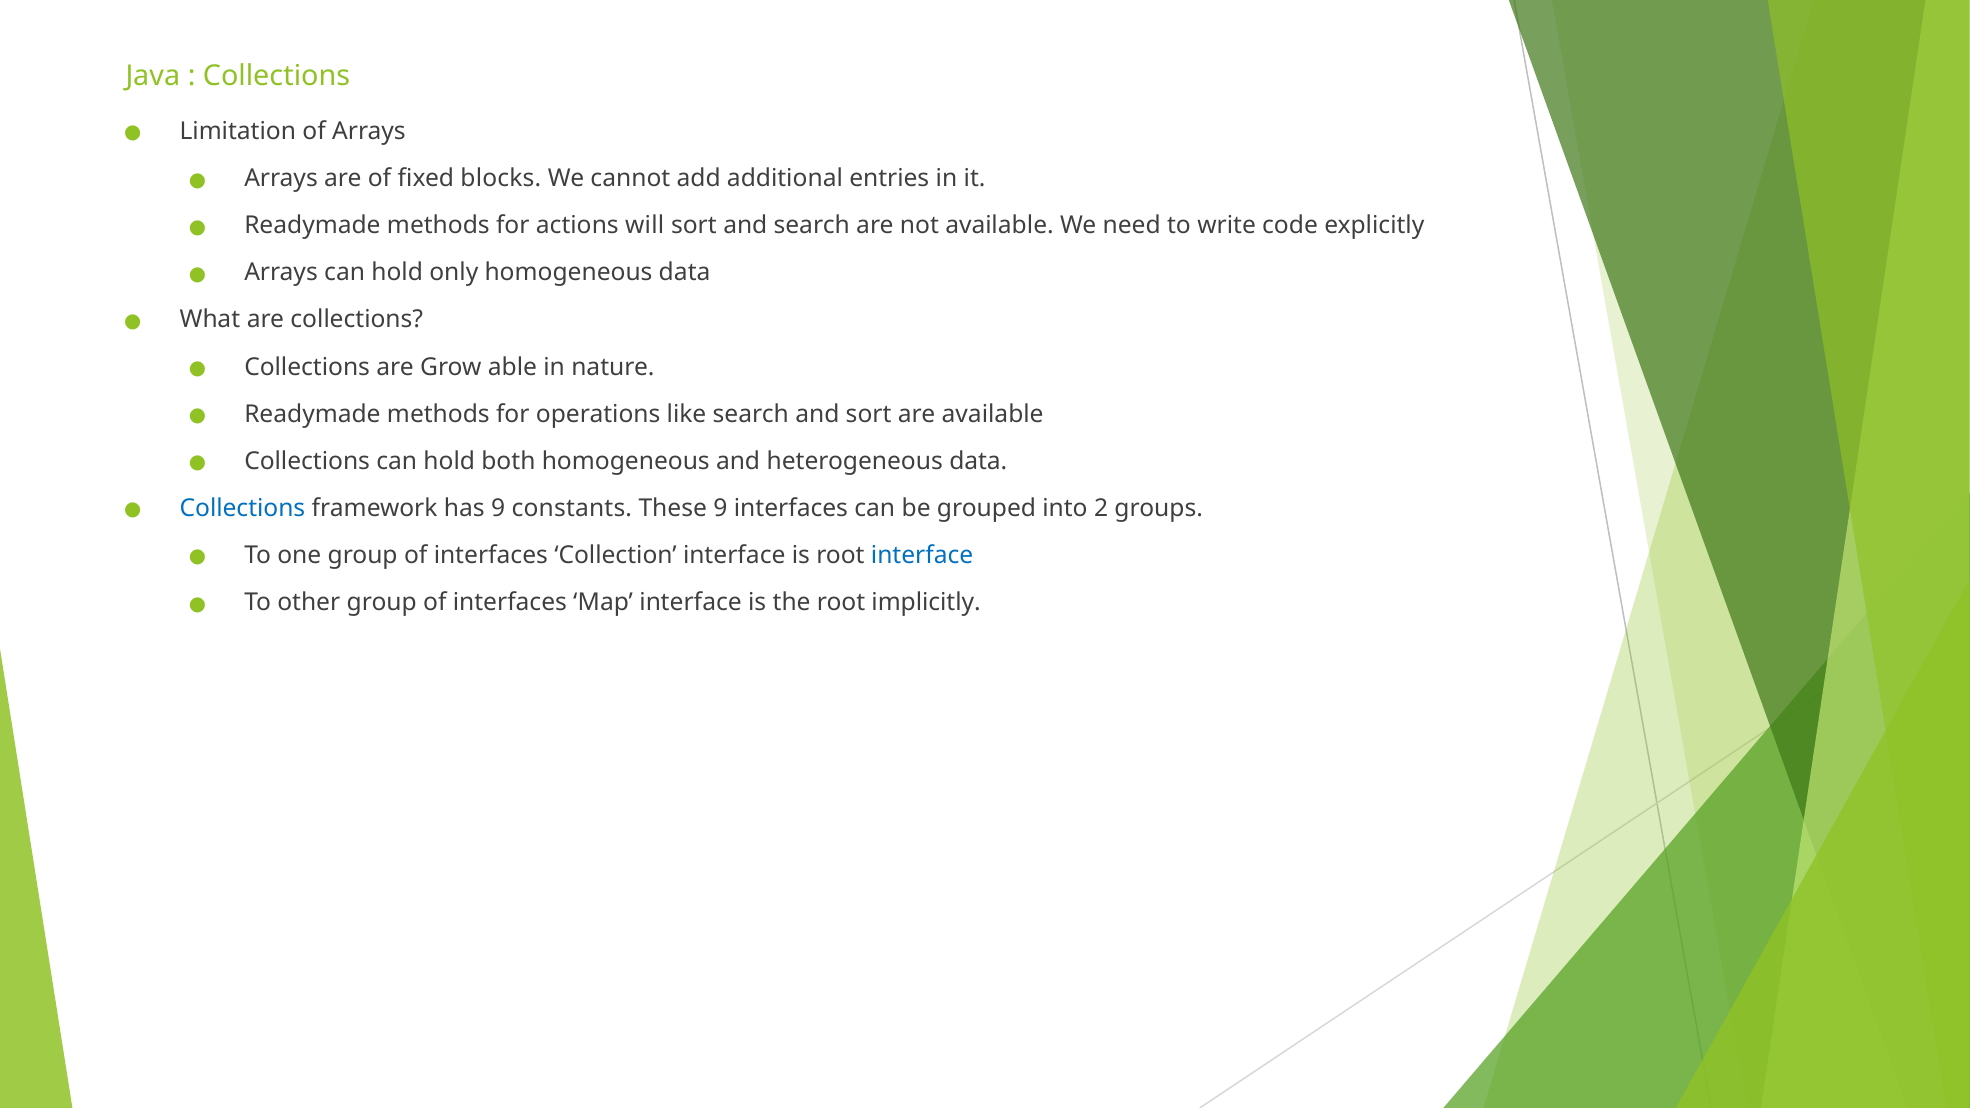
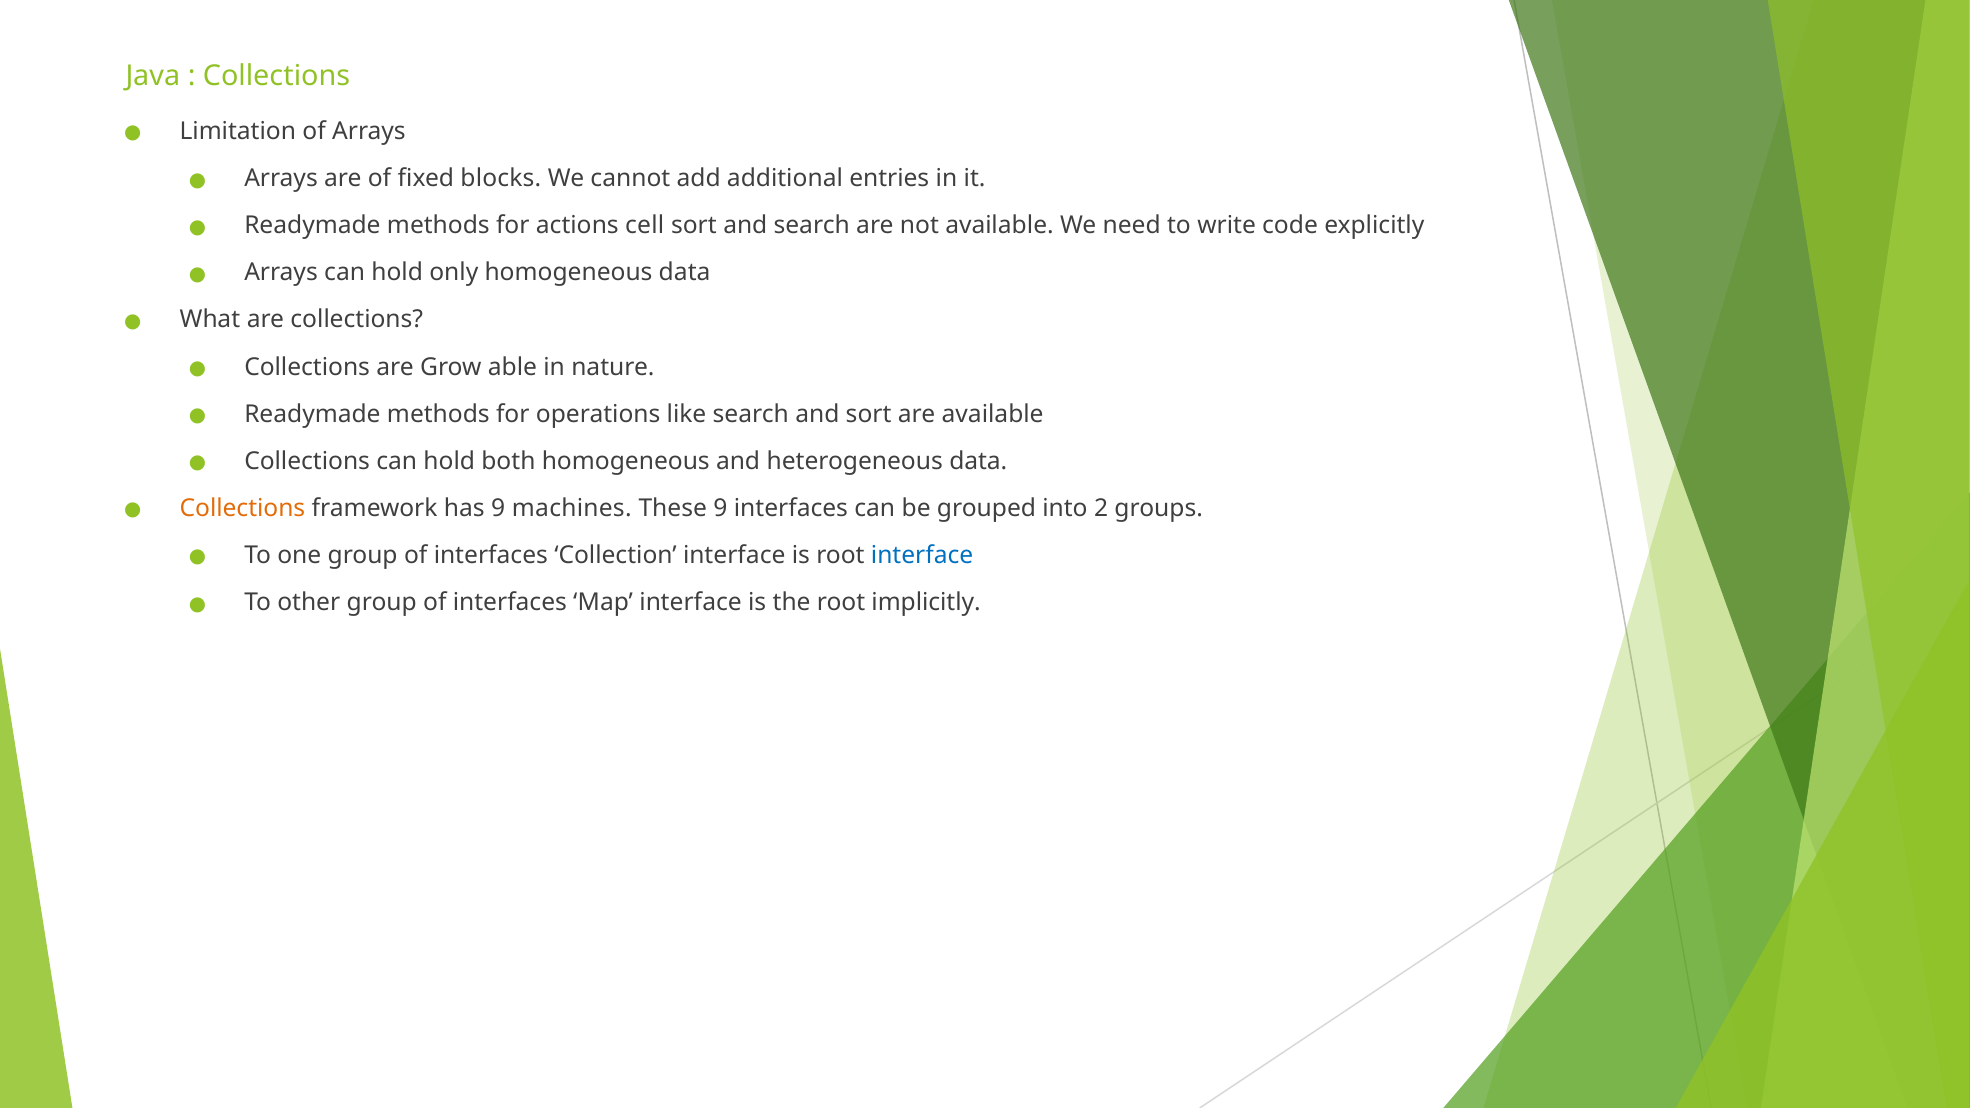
will: will -> cell
Collections at (242, 508) colour: blue -> orange
constants: constants -> machines
